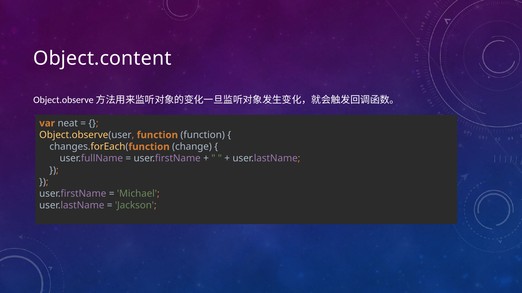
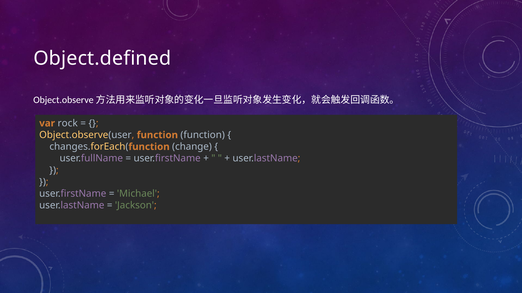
Object.content: Object.content -> Object.defined
neat: neat -> rock
